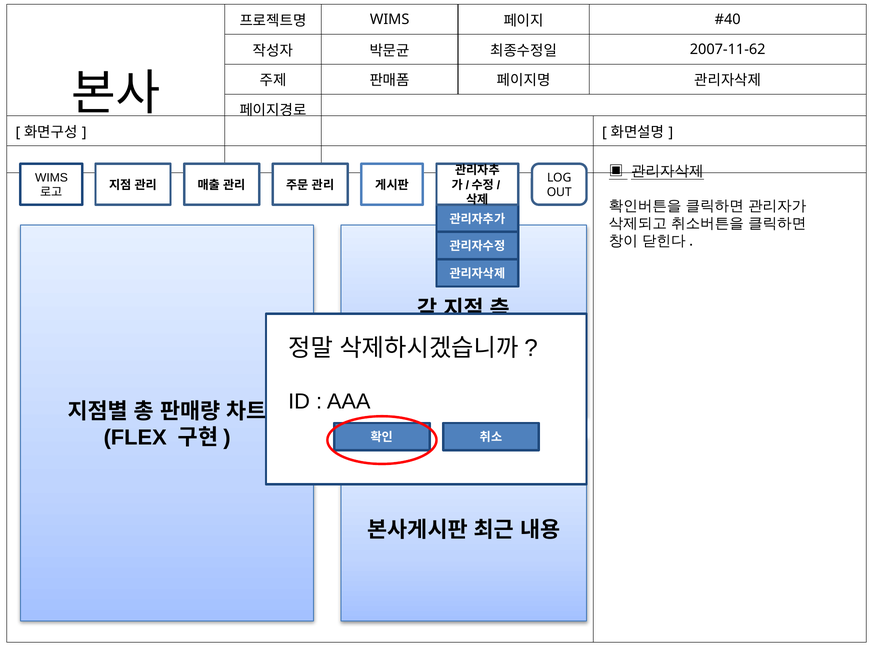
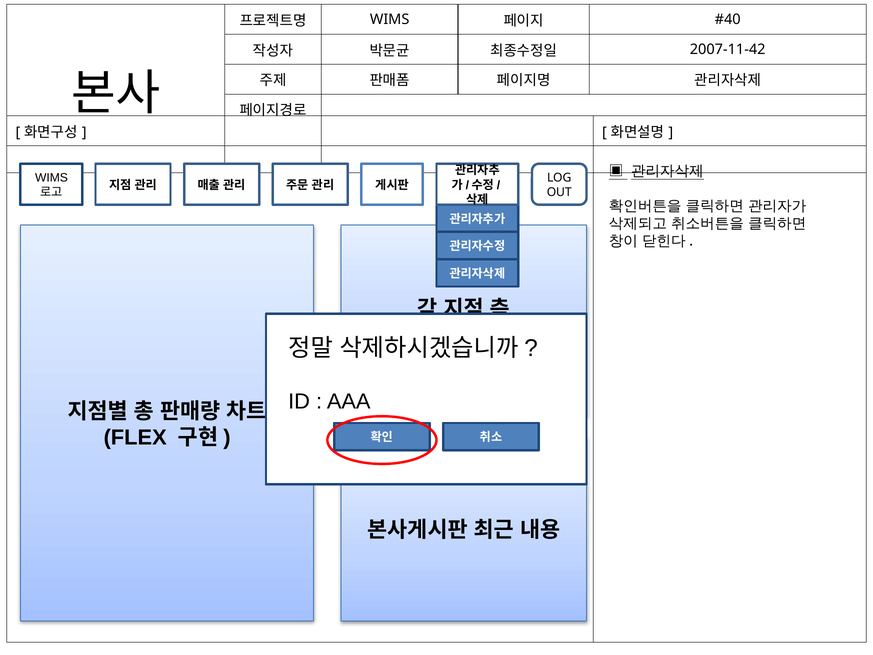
2007-11-62: 2007-11-62 -> 2007-11-42
